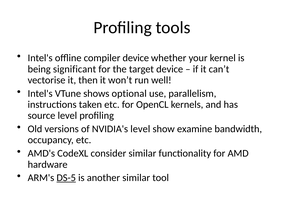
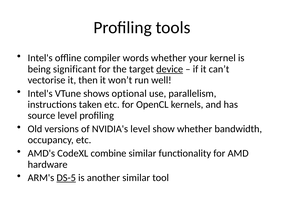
compiler device: device -> words
device at (170, 69) underline: none -> present
show examine: examine -> whether
consider: consider -> combine
